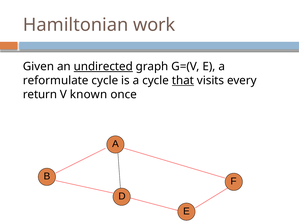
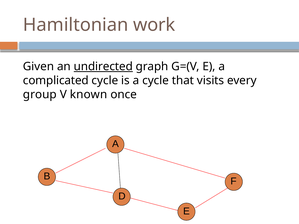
reformulate: reformulate -> complicated
that underline: present -> none
return: return -> group
